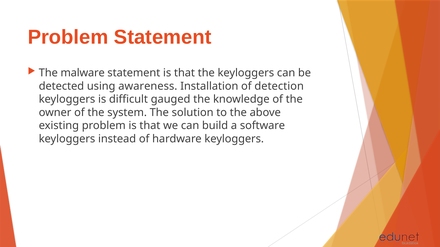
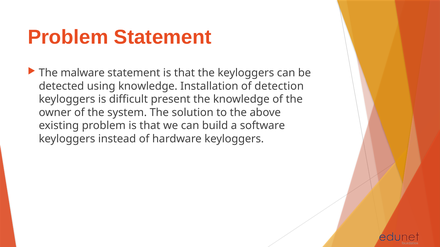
using awareness: awareness -> knowledge
gauged: gauged -> present
